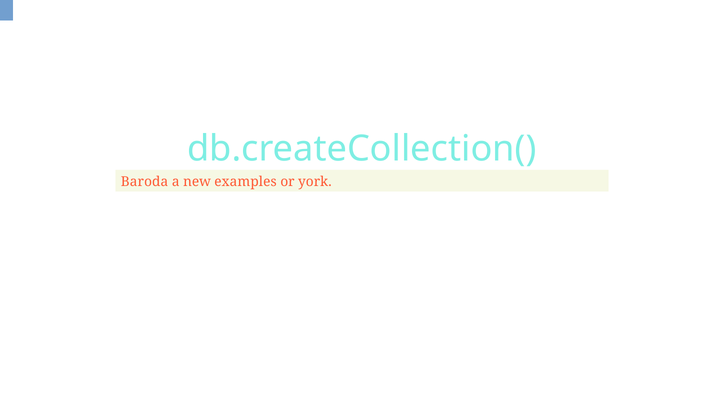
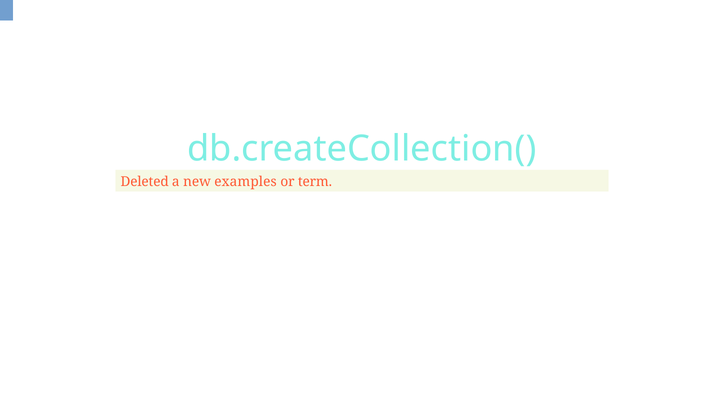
Baroda: Baroda -> Deleted
york: york -> term
